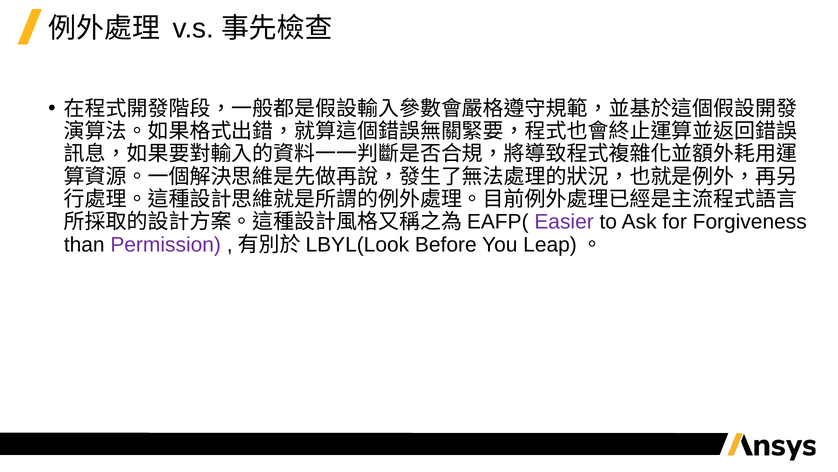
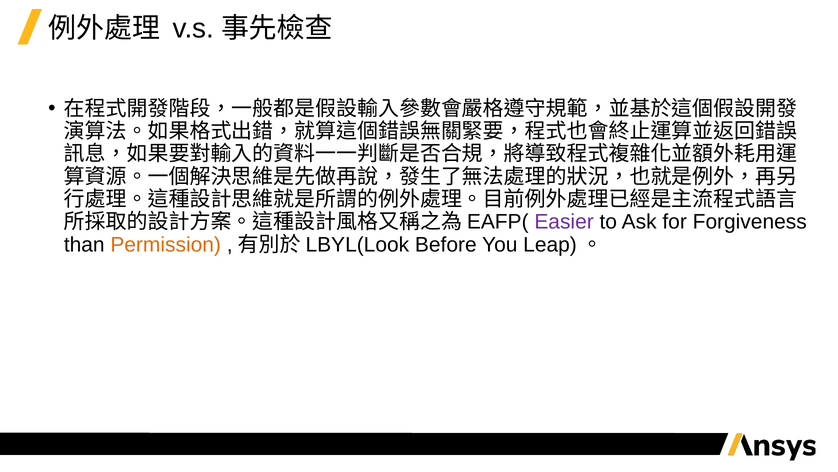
Permission colour: purple -> orange
